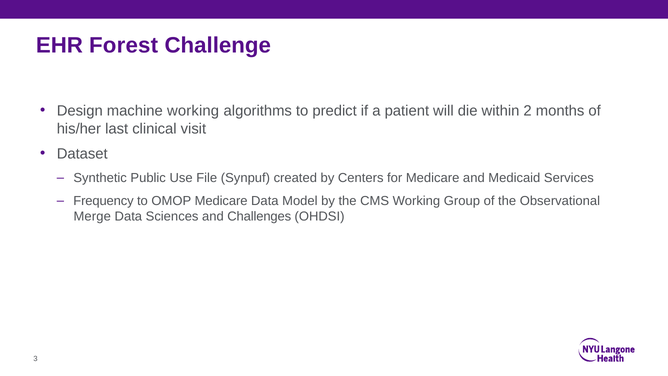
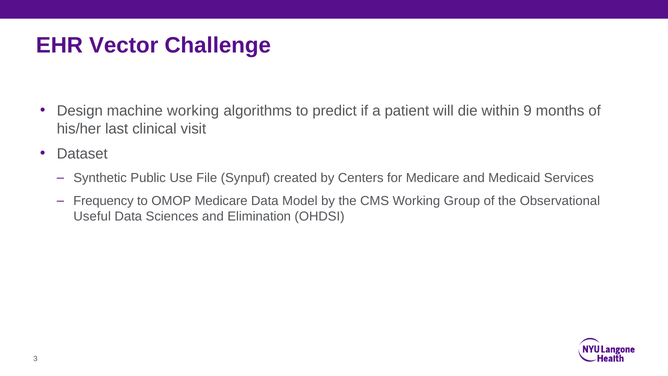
Forest: Forest -> Vector
2: 2 -> 9
Merge: Merge -> Useful
Challenges: Challenges -> Elimination
